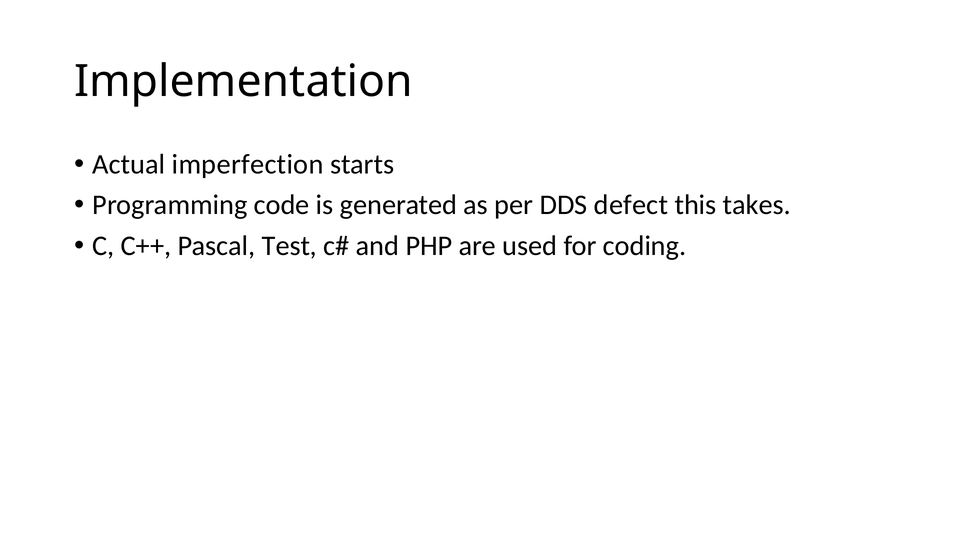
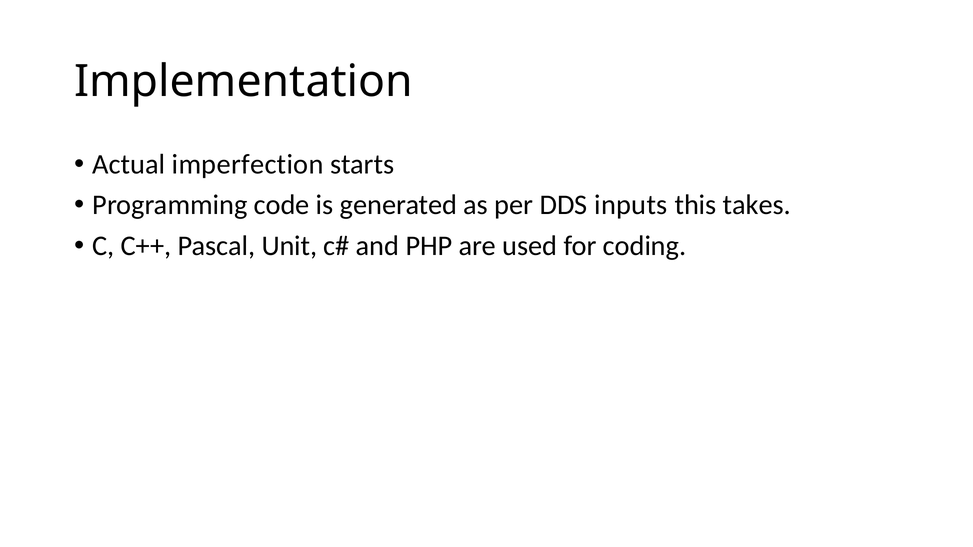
defect: defect -> inputs
Test: Test -> Unit
